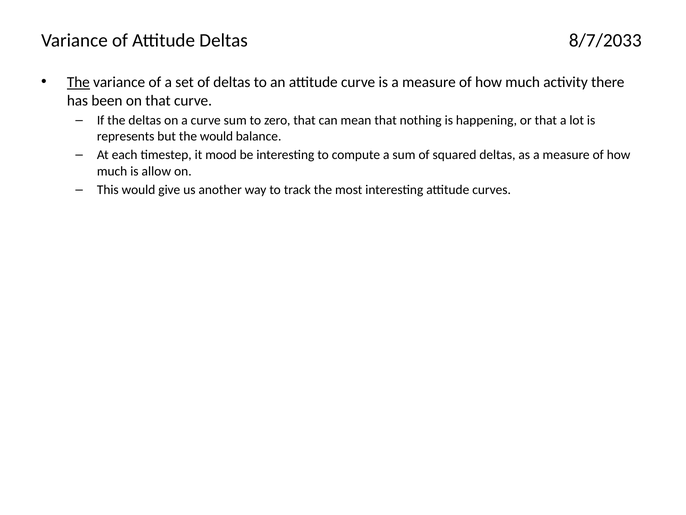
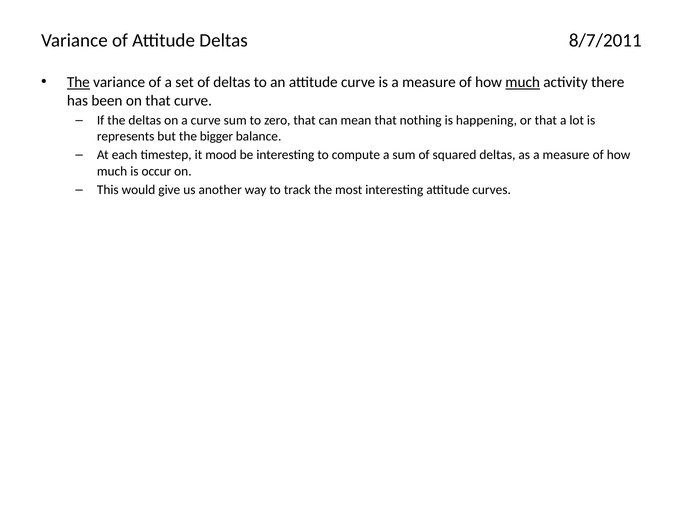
8/7/2033: 8/7/2033 -> 8/7/2011
much at (523, 82) underline: none -> present
the would: would -> bigger
allow: allow -> occur
